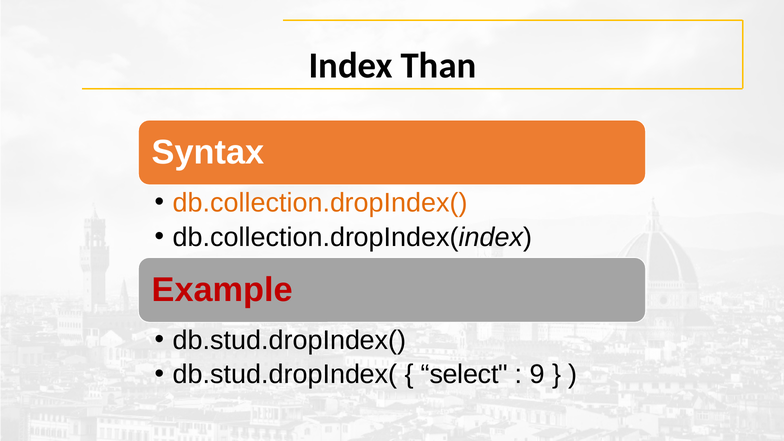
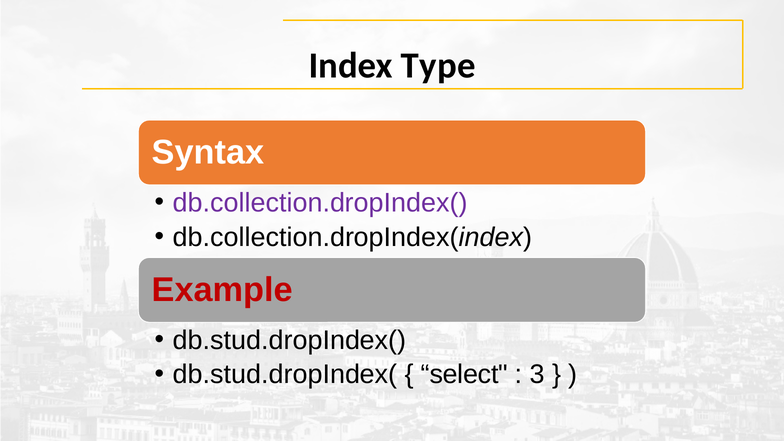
Than: Than -> Type
db.collection.dropIndex( colour: orange -> purple
9: 9 -> 3
